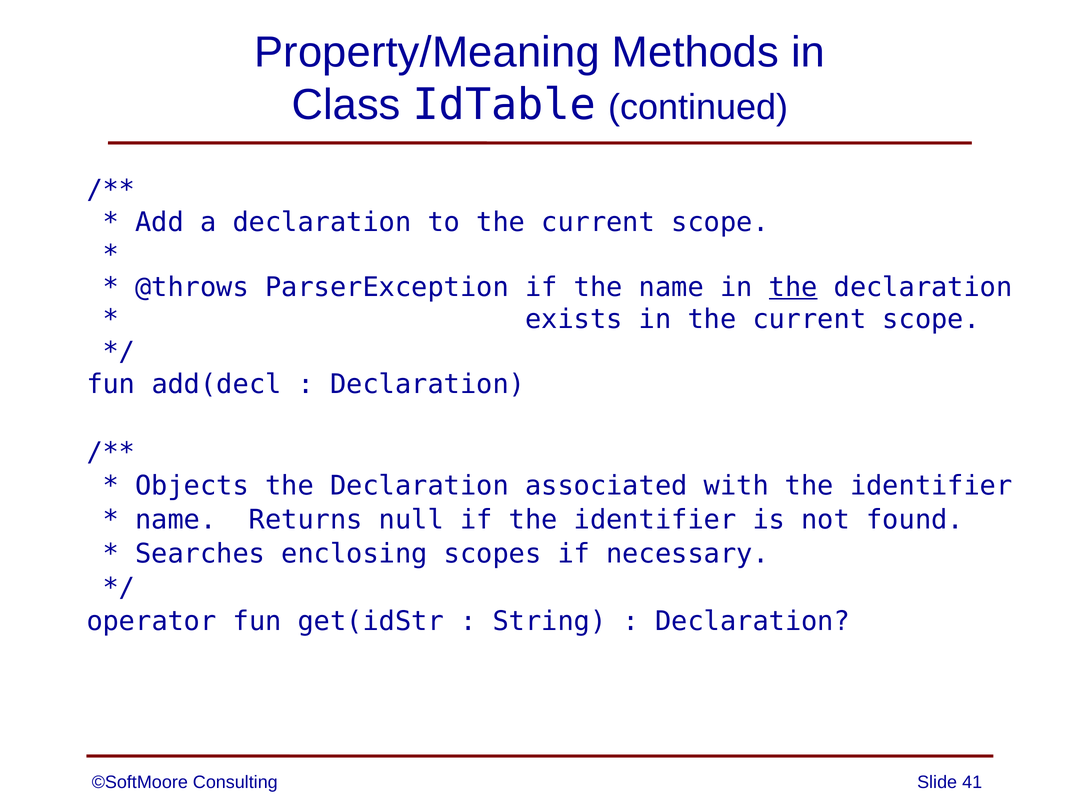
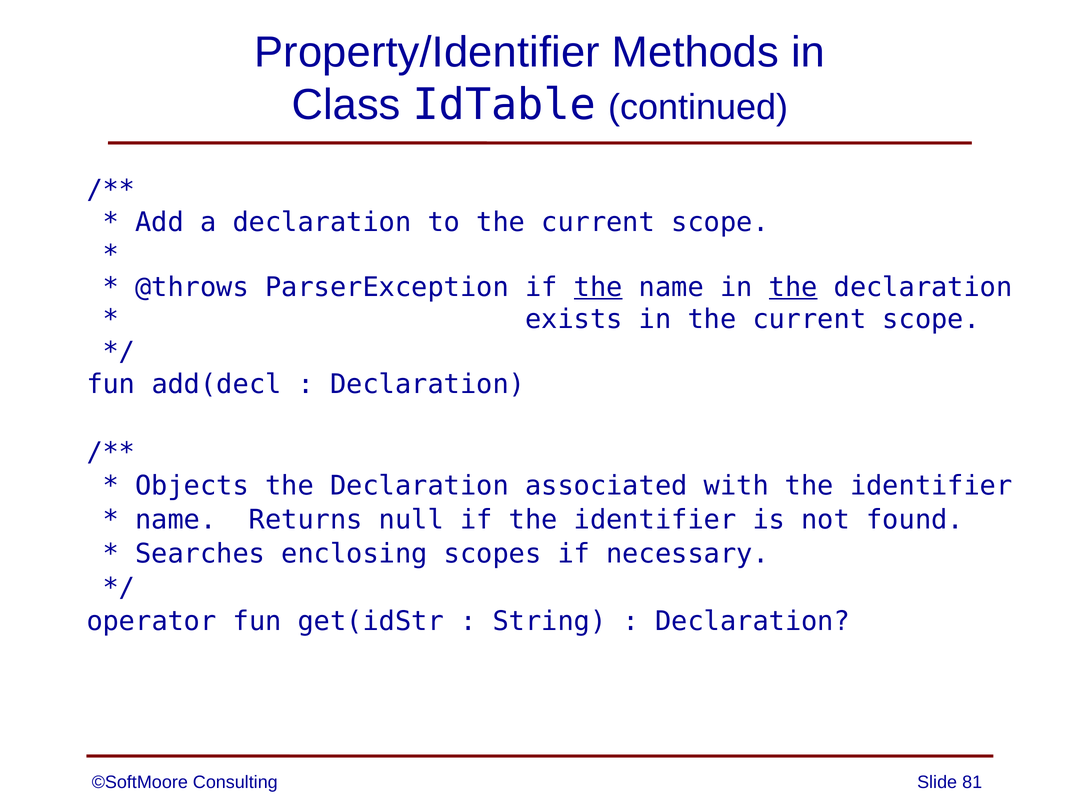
Property/Meaning: Property/Meaning -> Property/Identifier
the at (598, 287) underline: none -> present
41: 41 -> 81
